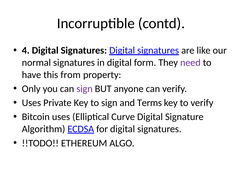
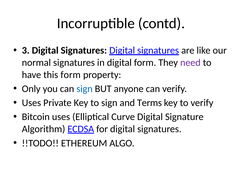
4: 4 -> 3
this from: from -> form
sign at (84, 89) colour: purple -> blue
